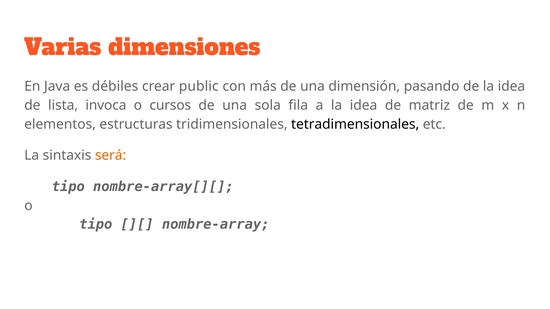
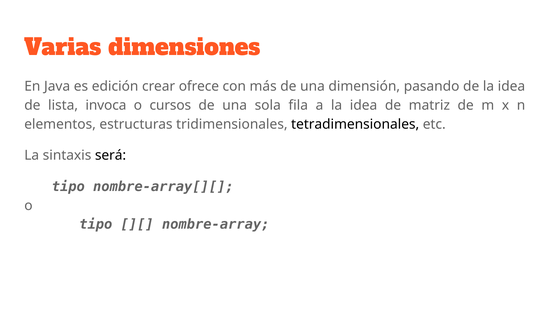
débiles: débiles -> edición
public: public -> ofrece
será colour: orange -> black
